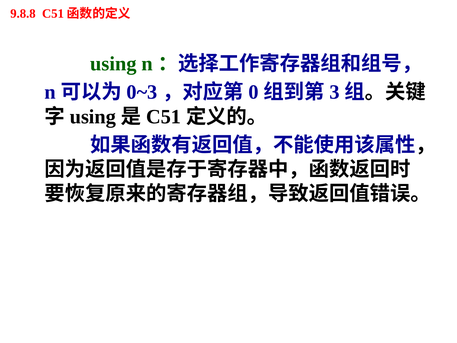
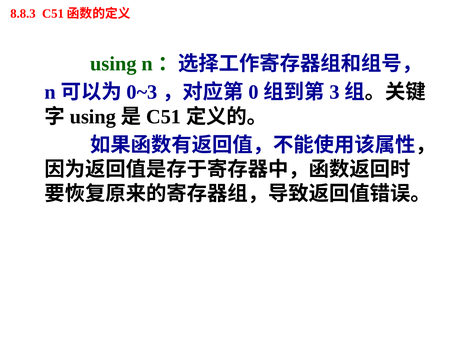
9.8.8: 9.8.8 -> 8.8.3
